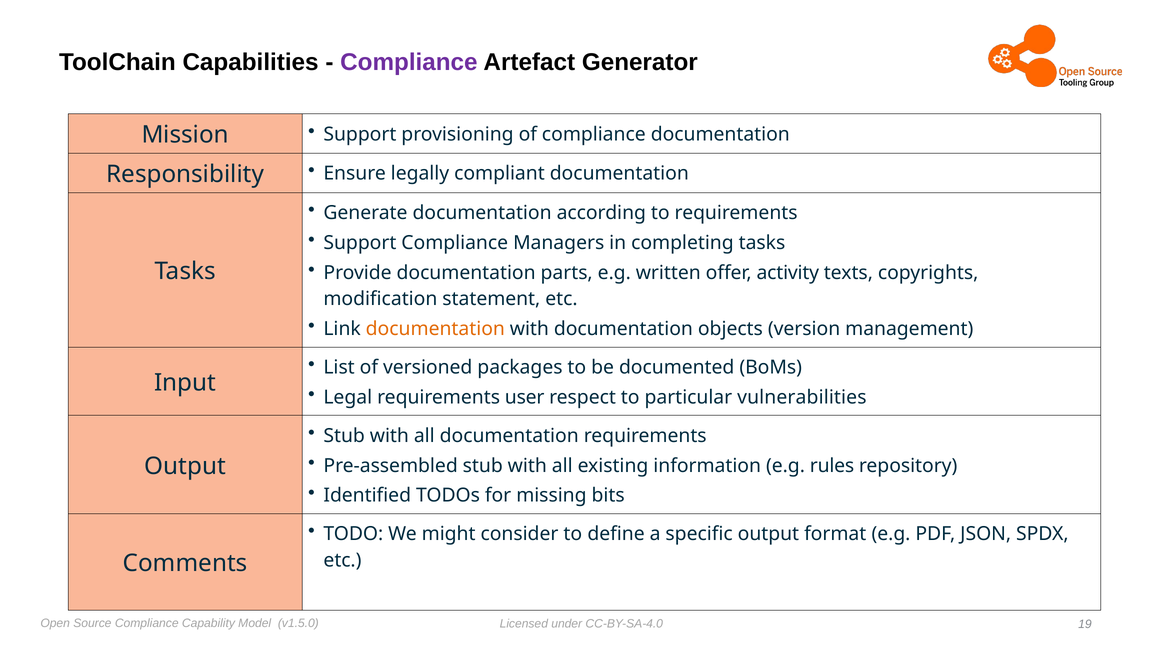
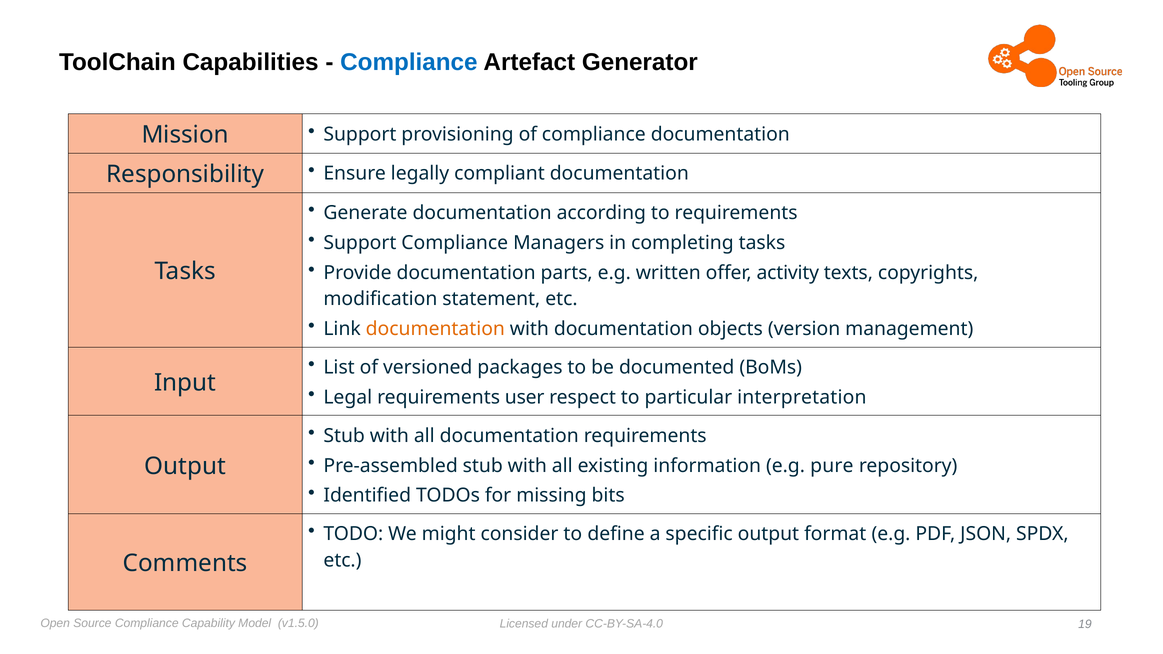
Compliance at (409, 62) colour: purple -> blue
vulnerabilities: vulnerabilities -> interpretation
rules: rules -> pure
